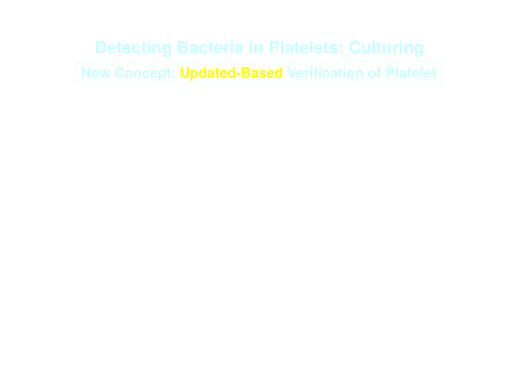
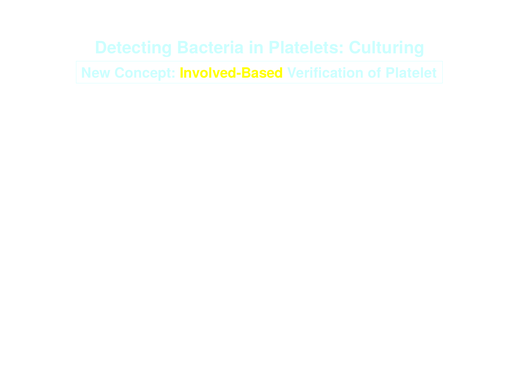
Updated-Based: Updated-Based -> Involved-Based
